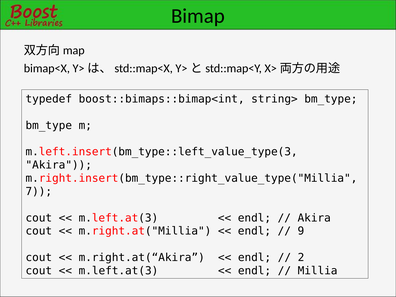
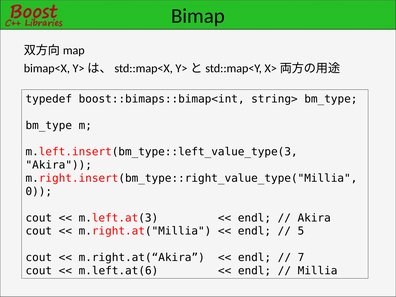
7: 7 -> 0
9: 9 -> 5
2: 2 -> 7
m.left.at(3 at (118, 271): m.left.at(3 -> m.left.at(6
